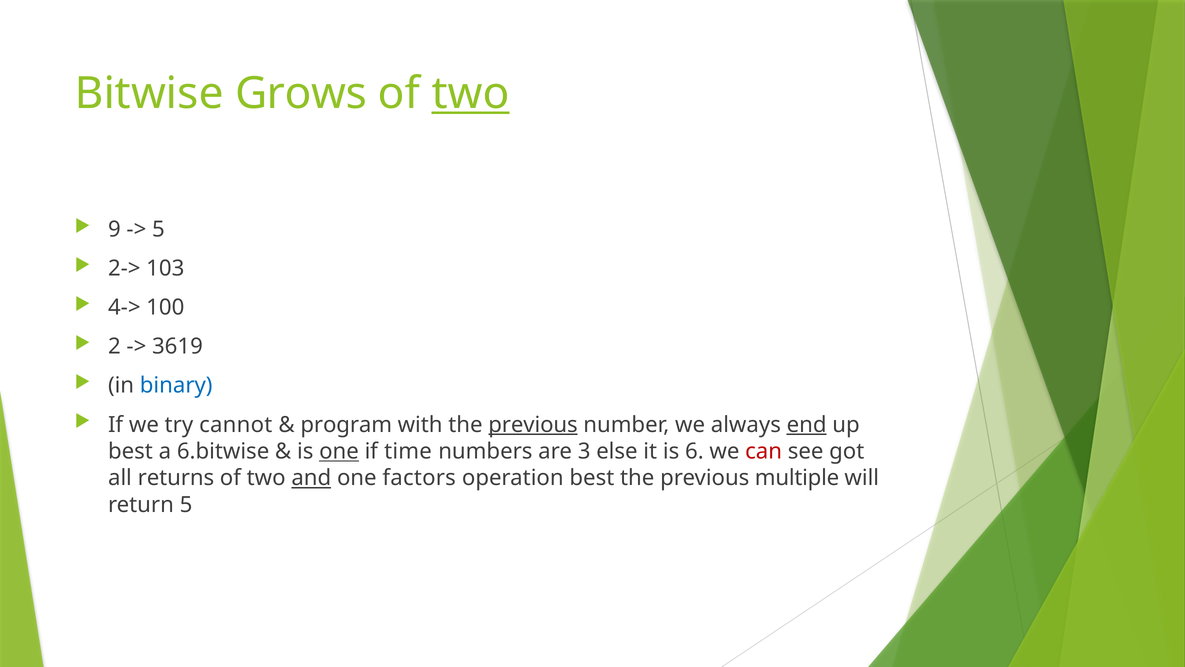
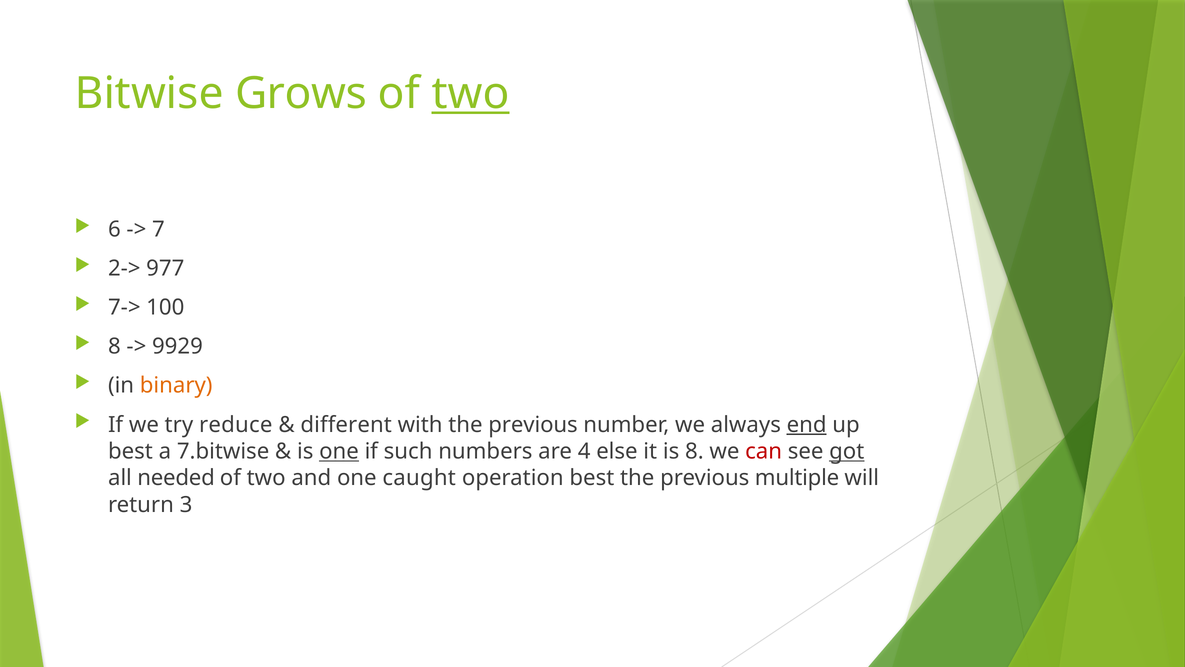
9: 9 -> 6
5 at (158, 229): 5 -> 7
103: 103 -> 977
4->: 4-> -> 7->
2 at (114, 346): 2 -> 8
3619: 3619 -> 9929
binary colour: blue -> orange
cannot: cannot -> reduce
program: program -> different
previous at (533, 424) underline: present -> none
6.bitwise: 6.bitwise -> 7.bitwise
time: time -> such
3: 3 -> 4
is 6: 6 -> 8
got underline: none -> present
returns: returns -> needed
and underline: present -> none
factors: factors -> caught
return 5: 5 -> 3
